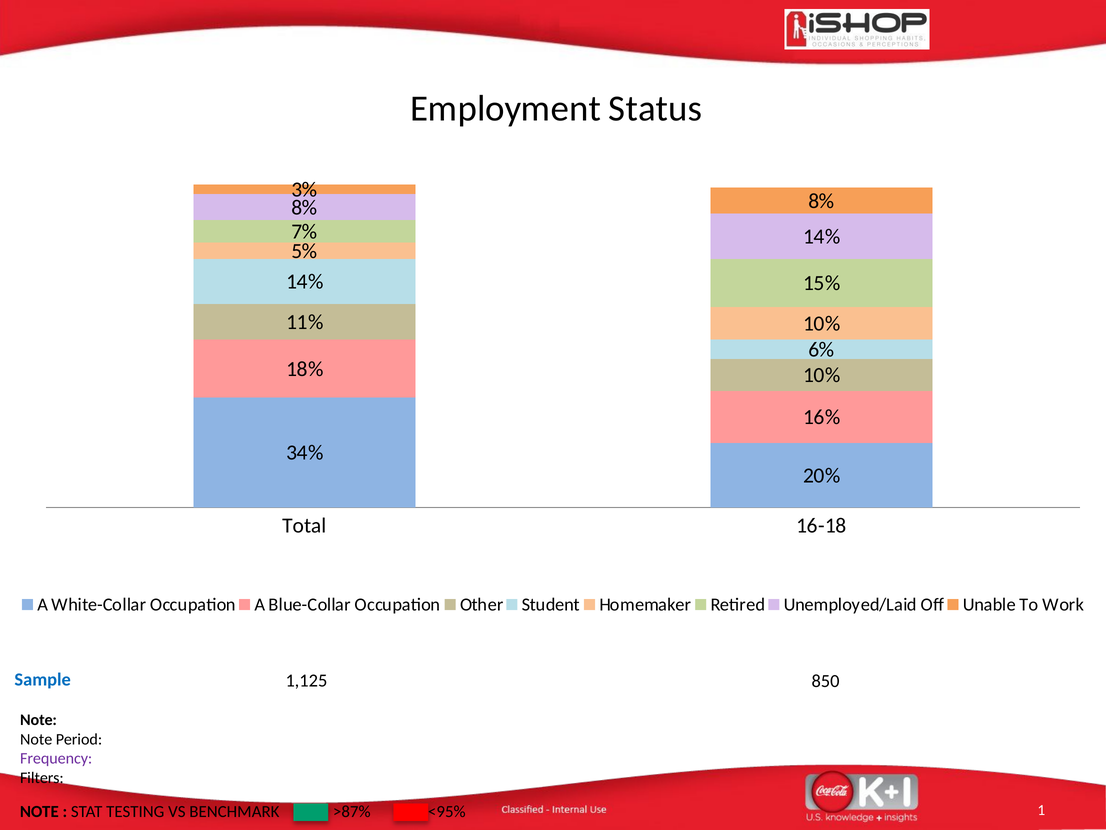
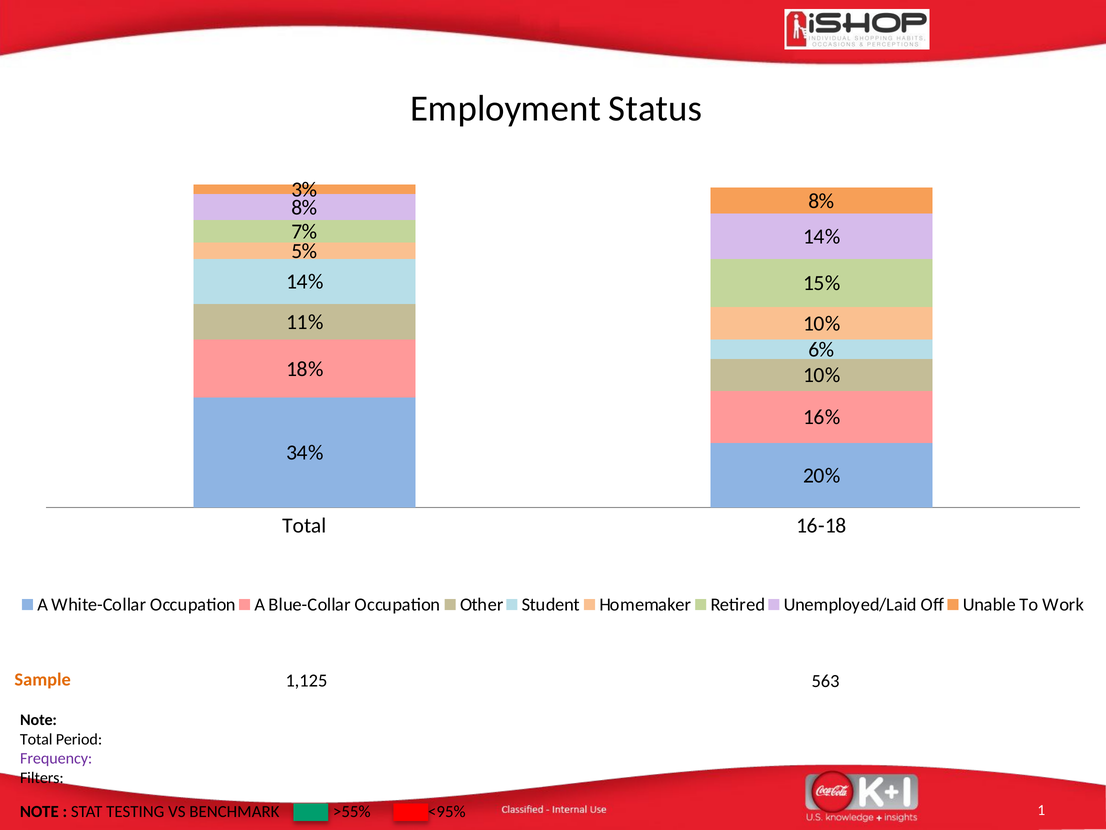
Sample colour: blue -> orange
850: 850 -> 563
Note at (36, 739): Note -> Total
>87%: >87% -> >55%
